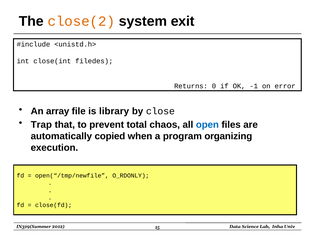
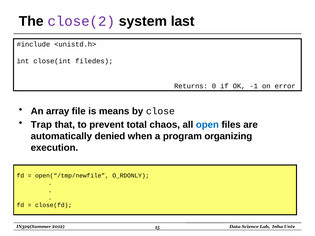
close(2 colour: orange -> purple
exit: exit -> last
library: library -> means
copied: copied -> denied
